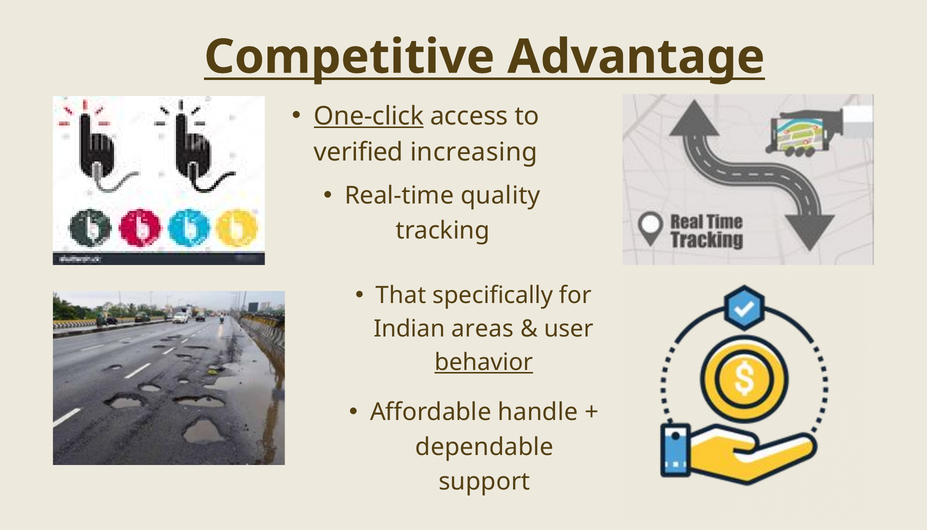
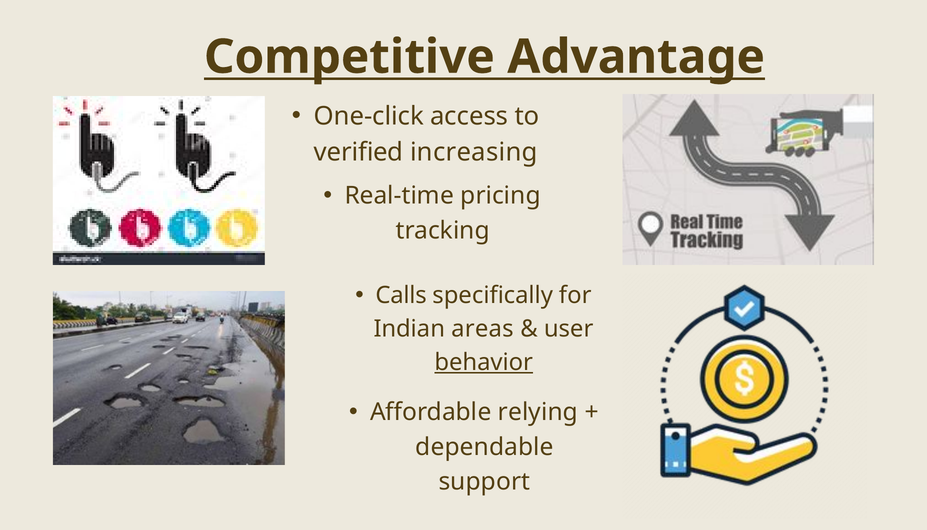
One-click underline: present -> none
quality: quality -> pricing
That: That -> Calls
handle: handle -> relying
